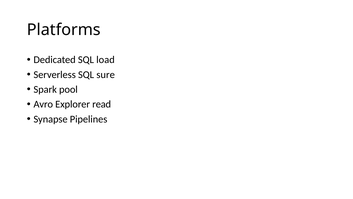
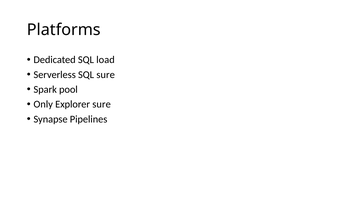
Avro: Avro -> Only
Explorer read: read -> sure
